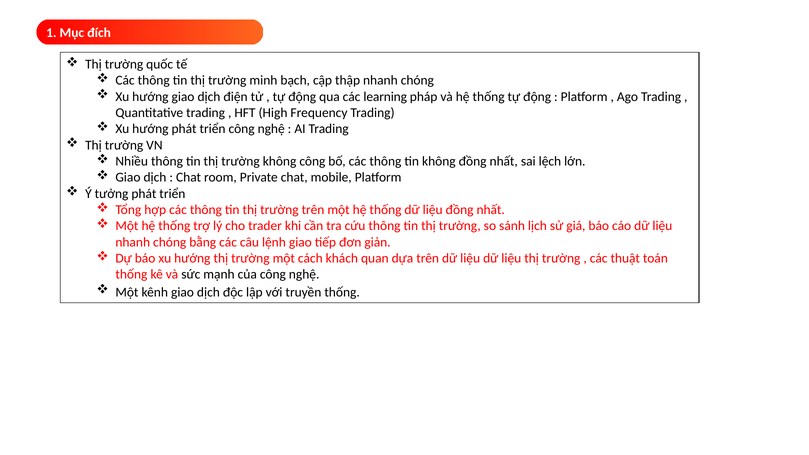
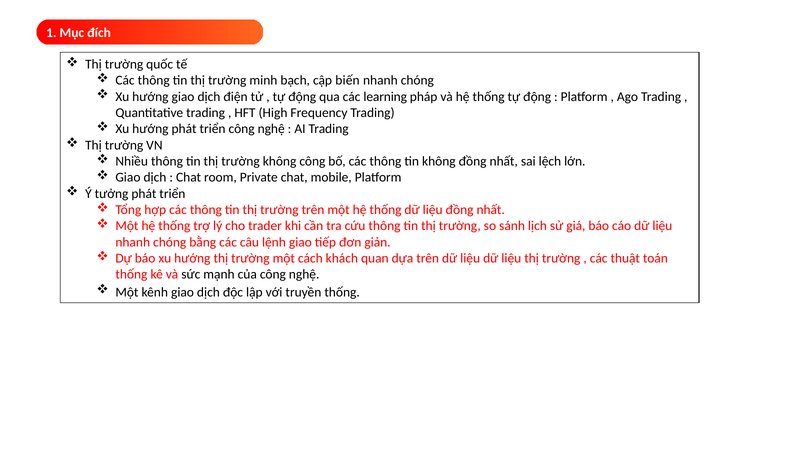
thập: thập -> biến
